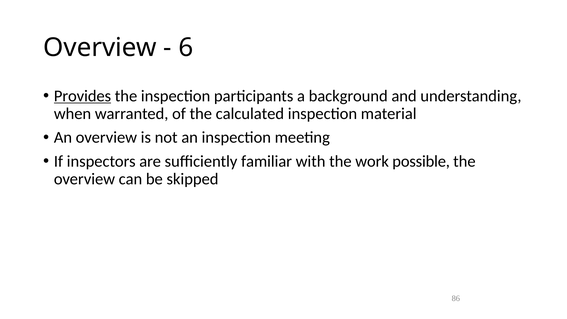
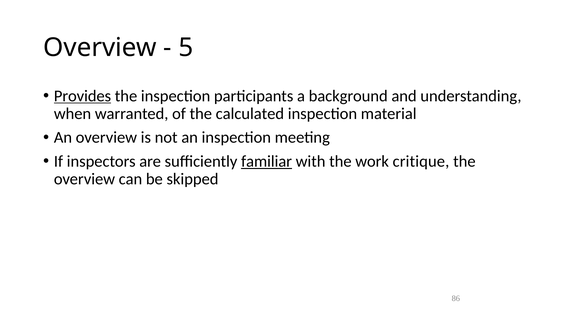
6: 6 -> 5
familiar underline: none -> present
possible: possible -> critique
